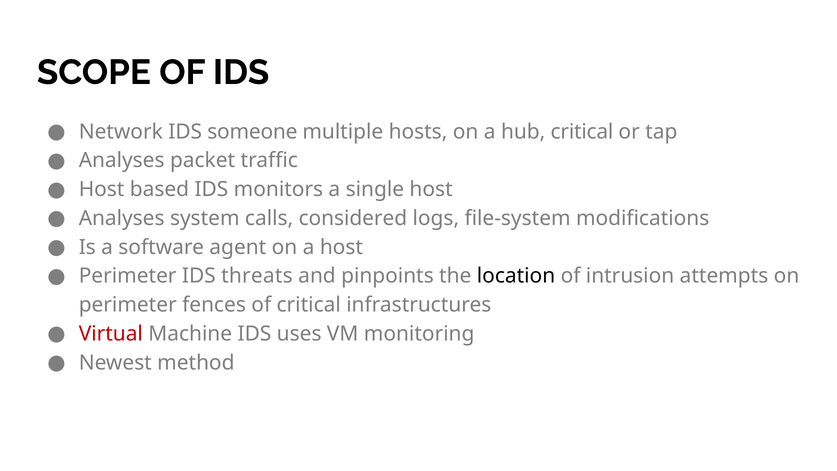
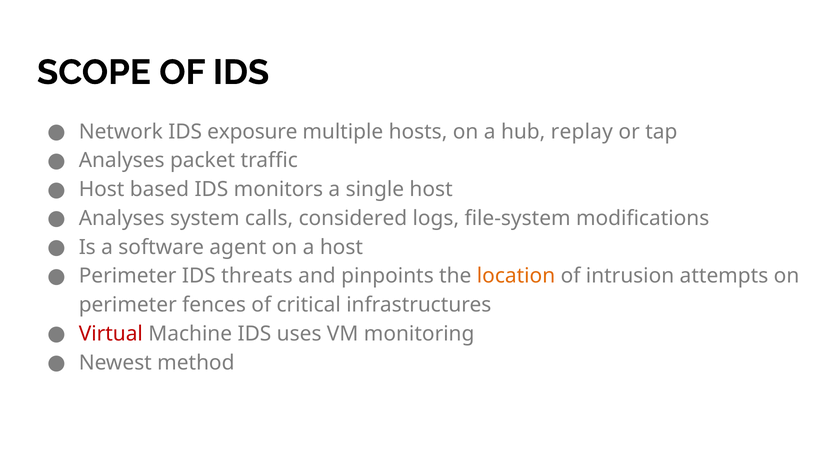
someone: someone -> exposure
hub critical: critical -> replay
location colour: black -> orange
